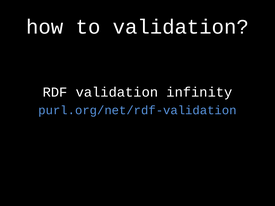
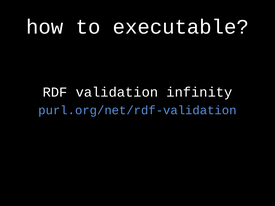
to validation: validation -> executable
